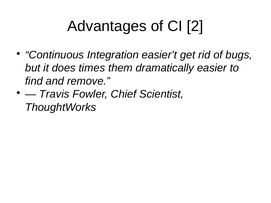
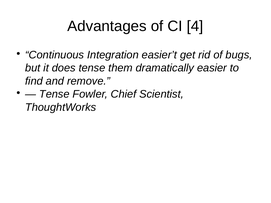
2: 2 -> 4
does times: times -> tense
Travis at (54, 94): Travis -> Tense
